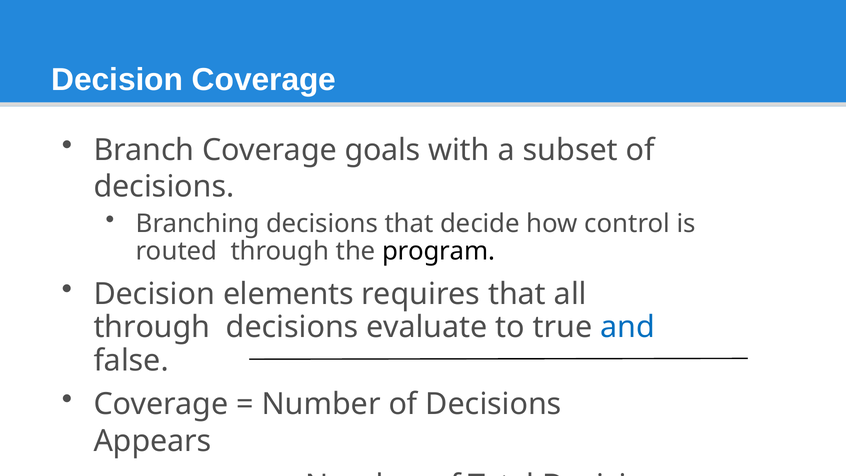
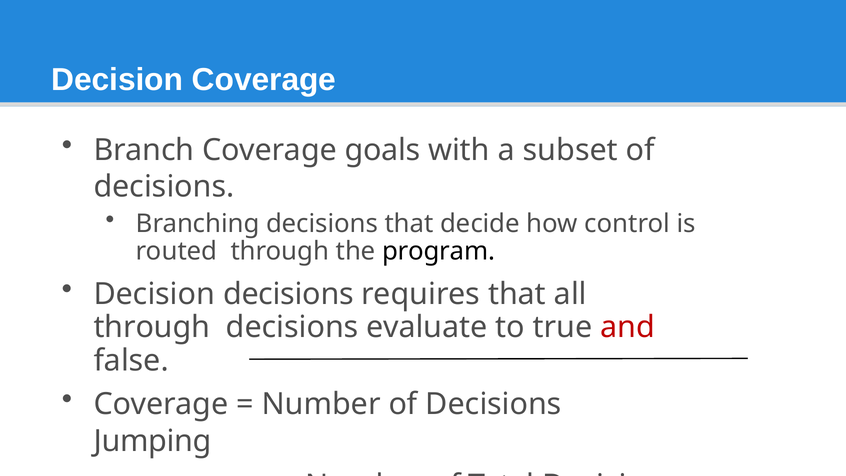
Decision elements: elements -> decisions
and colour: blue -> red
Appears: Appears -> Jumping
